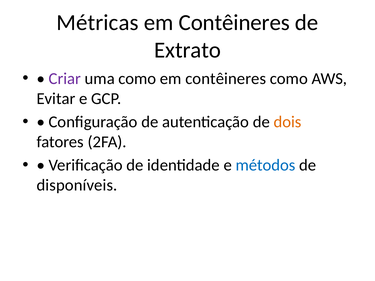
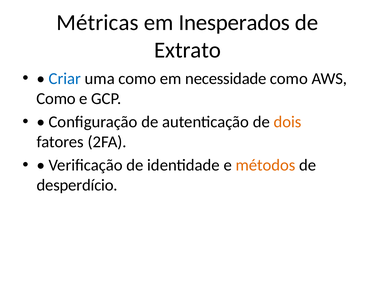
Contêineres at (234, 23): Contêineres -> Inesperados
Criar colour: purple -> blue
contêineres at (226, 79): contêineres -> necessidade
Evitar at (56, 99): Evitar -> Como
métodos colour: blue -> orange
disponíveis: disponíveis -> desperdício
